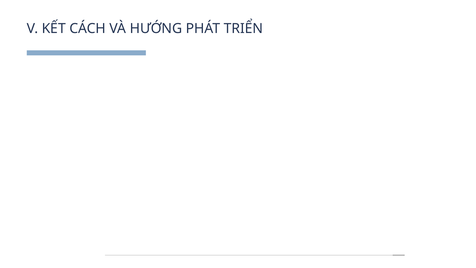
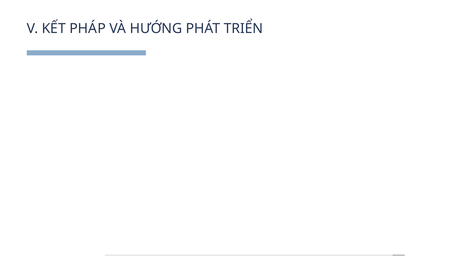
CÁCH: CÁCH -> PHÁP
